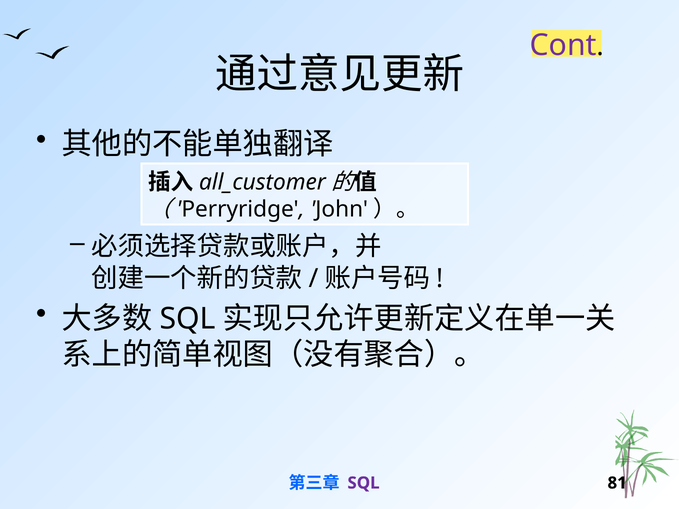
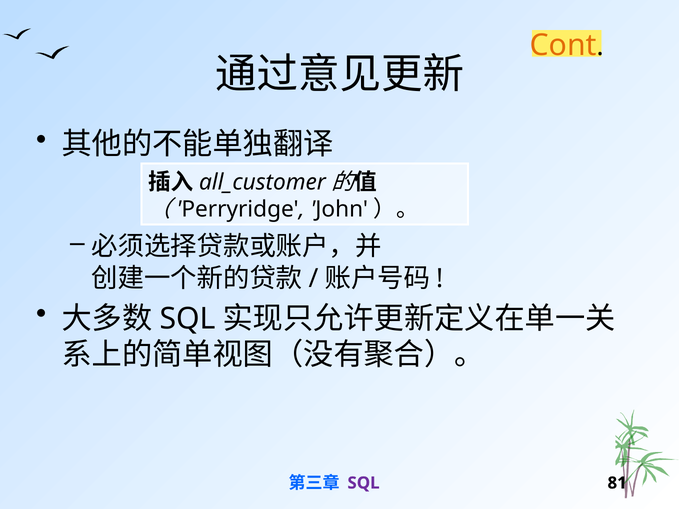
Cont colour: purple -> orange
